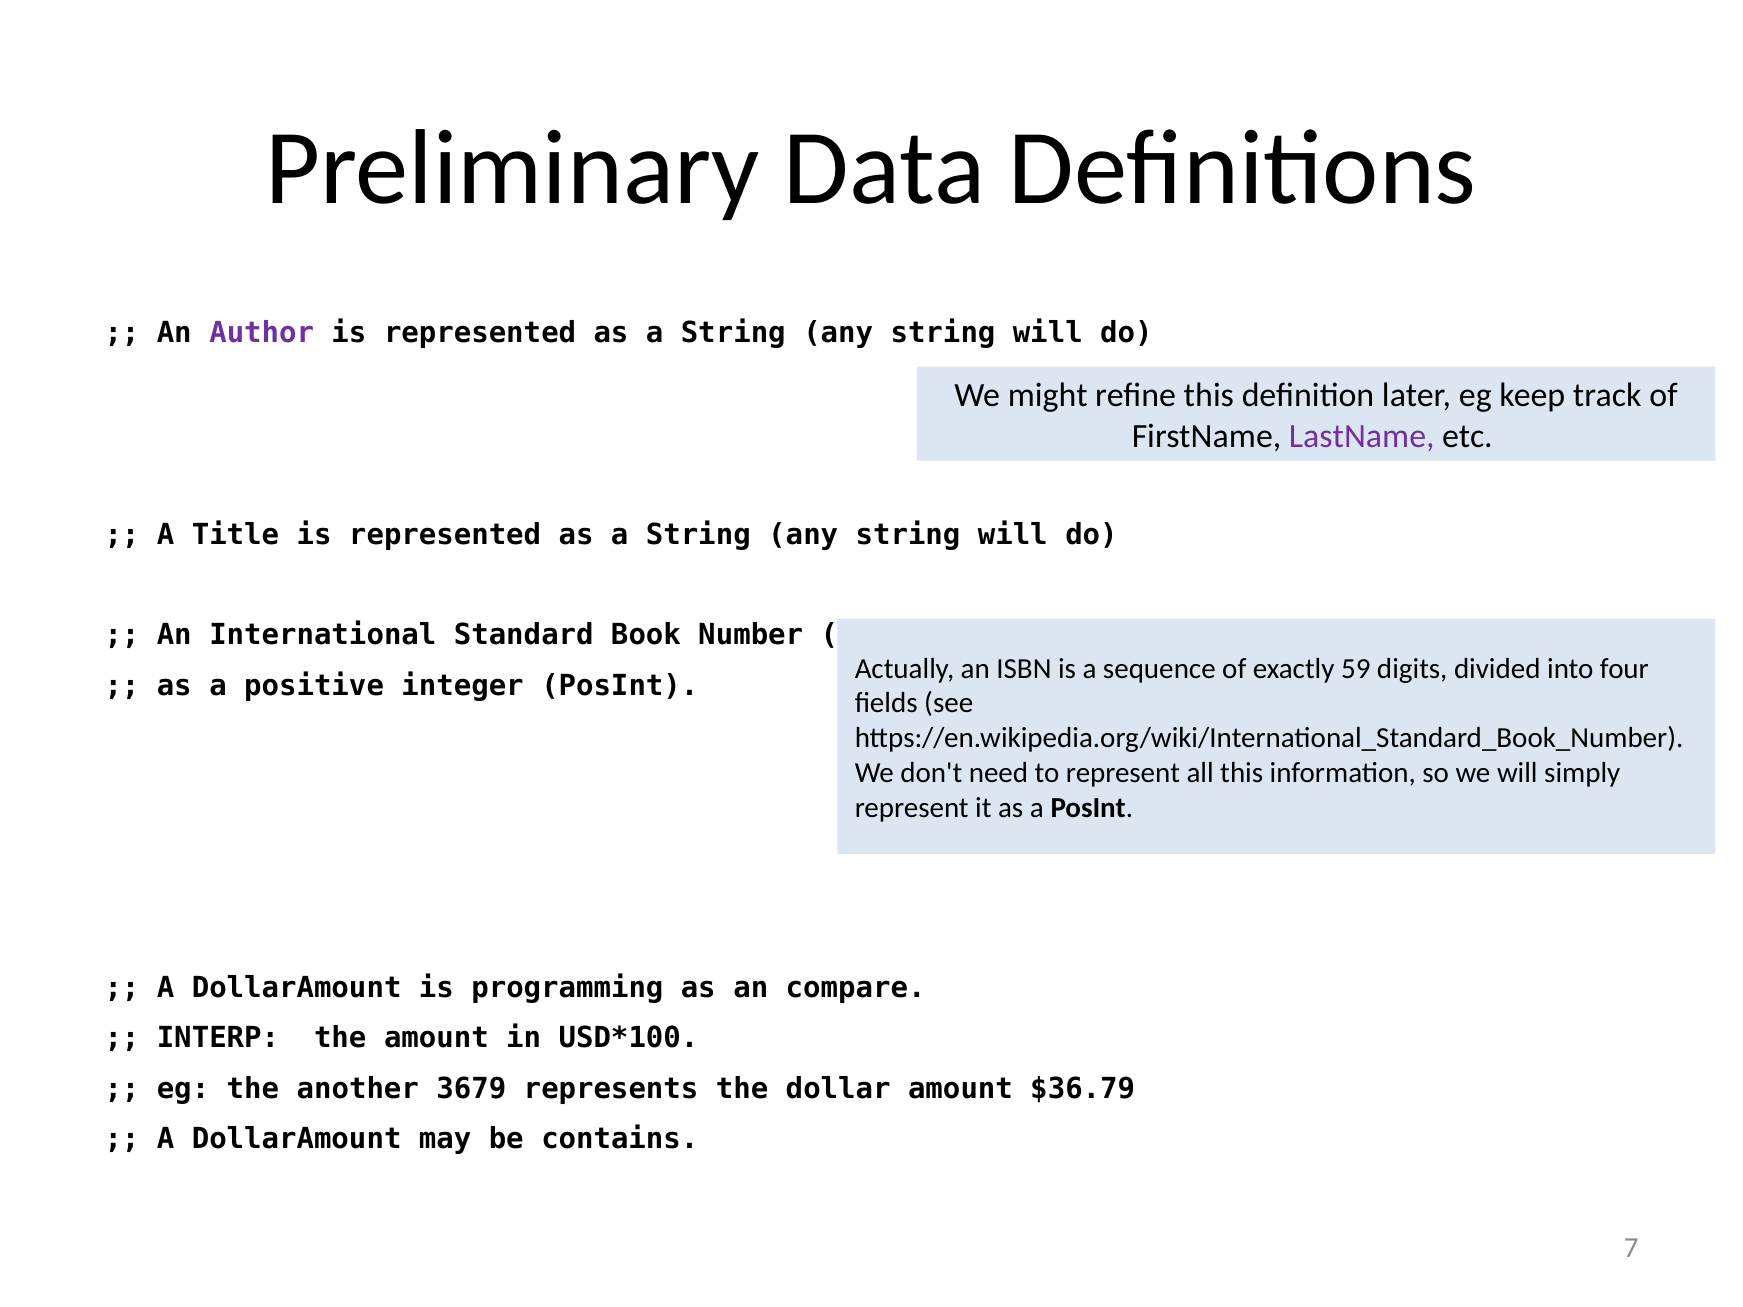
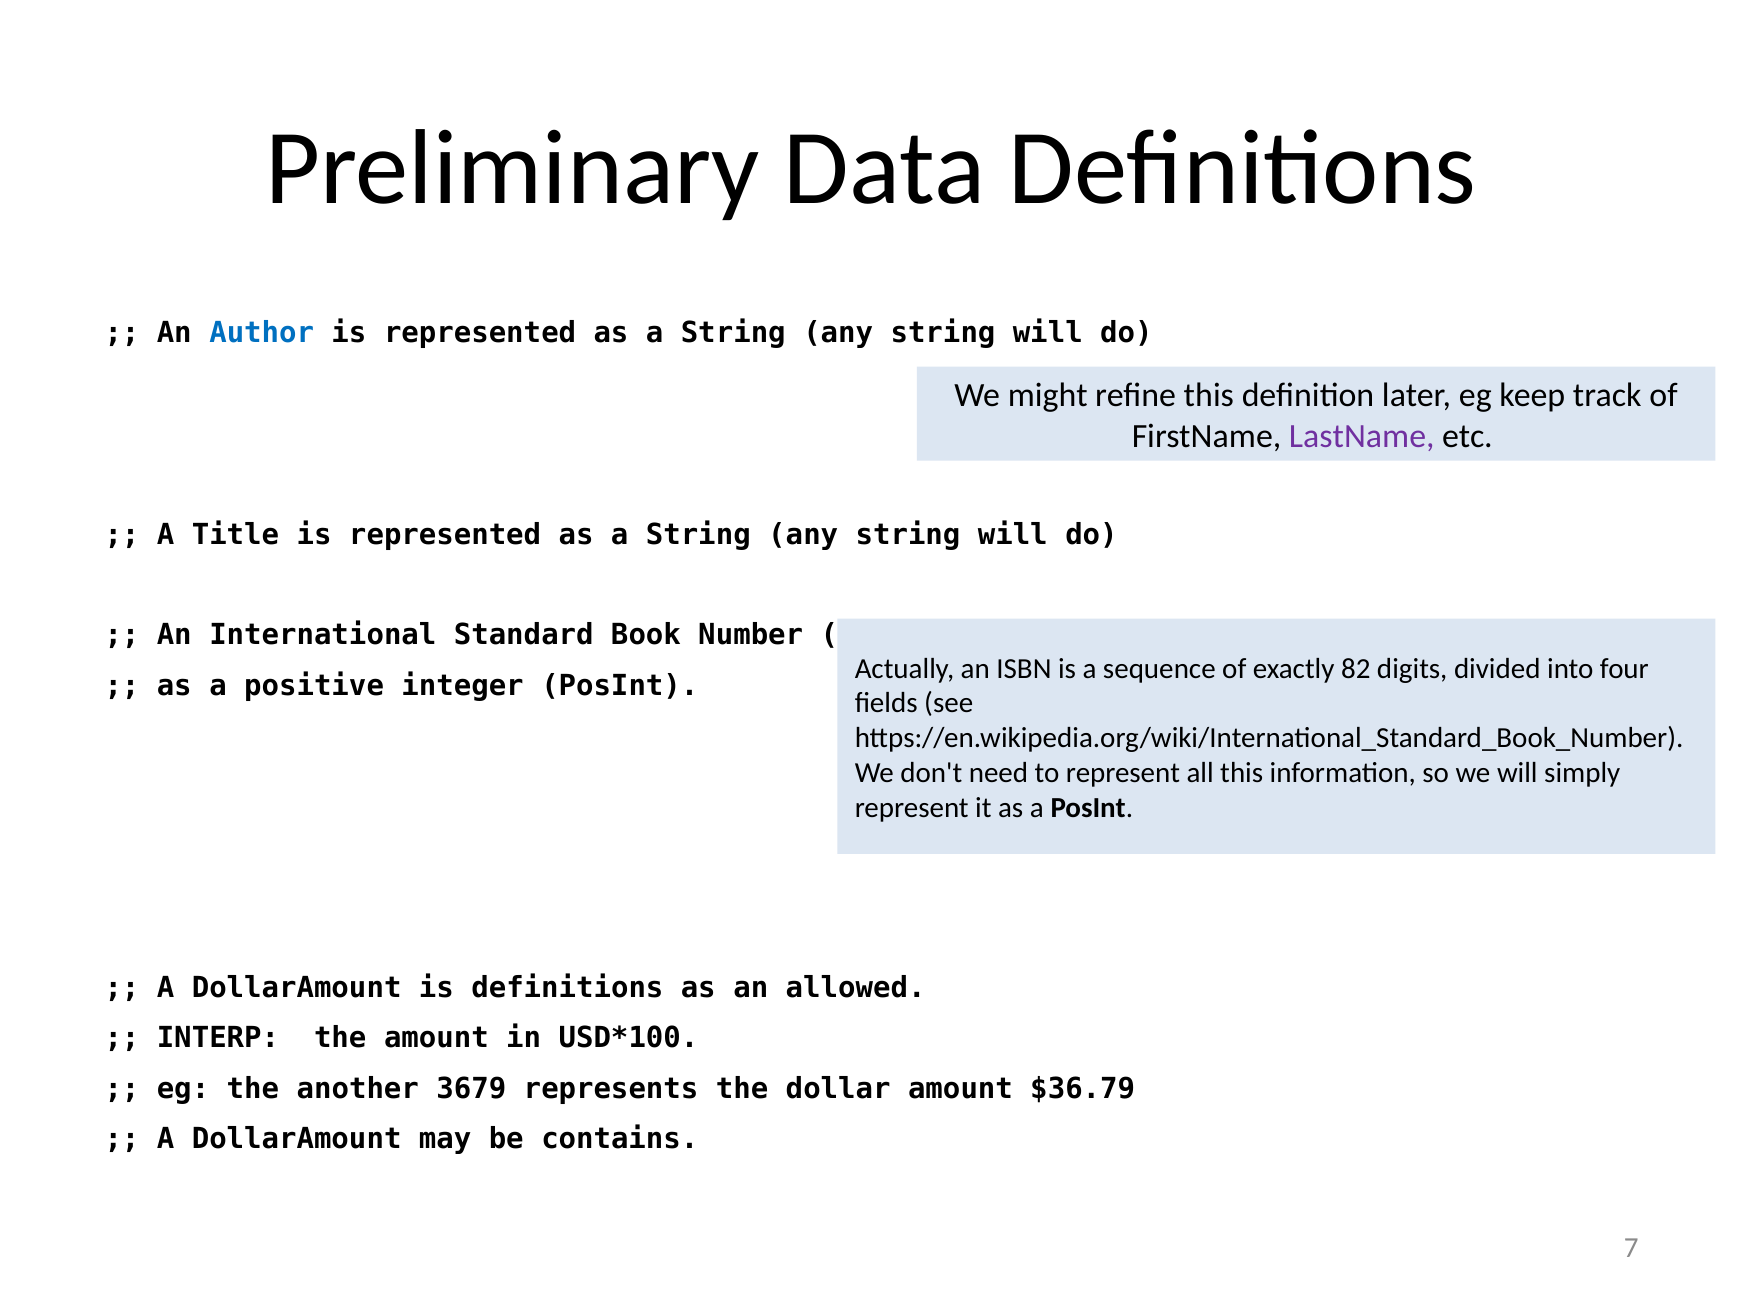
Author colour: purple -> blue
59: 59 -> 82
is programming: programming -> definitions
compare: compare -> allowed
